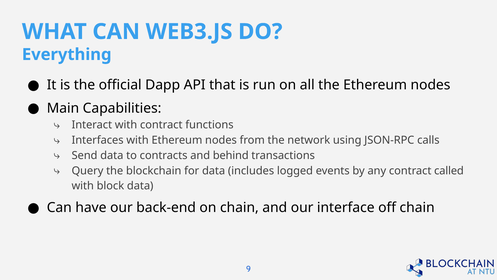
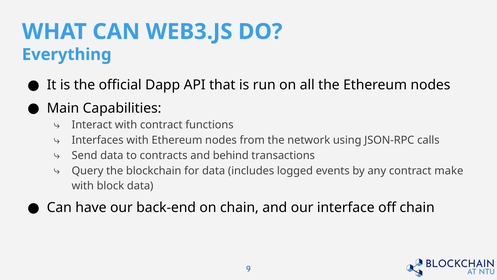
called: called -> make
